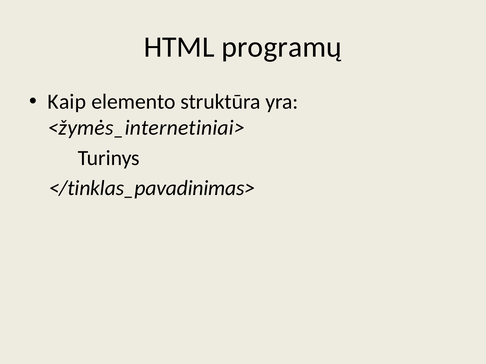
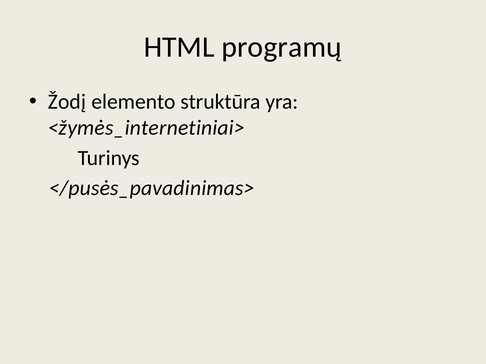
Kaip: Kaip -> Žodį
</tinklas_pavadinimas>: </tinklas_pavadinimas> -> </pusės_pavadinimas>
